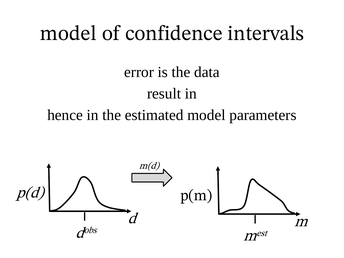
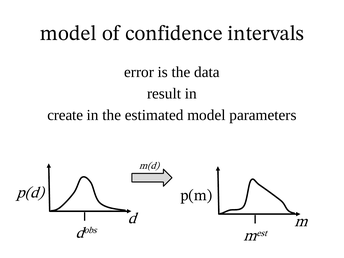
hence: hence -> create
